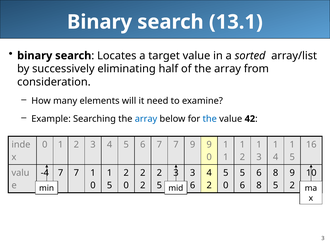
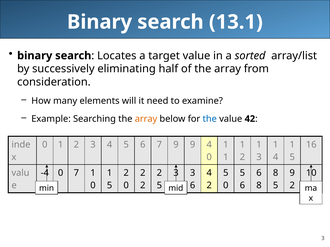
array at (146, 119) colour: blue -> orange
6 7 7: 7 -> 9
9 9: 9 -> 4
-4 7: 7 -> 0
